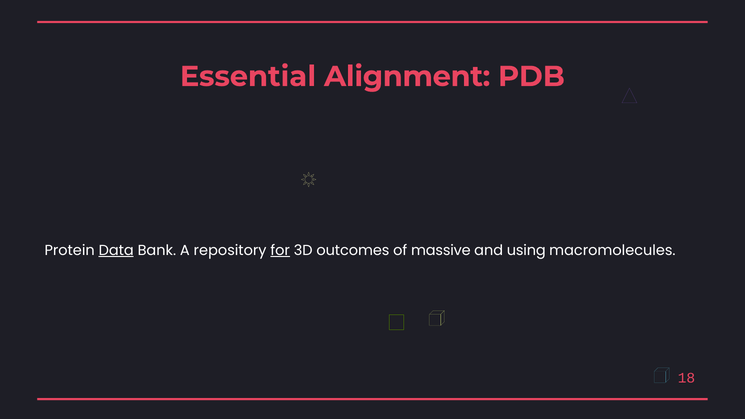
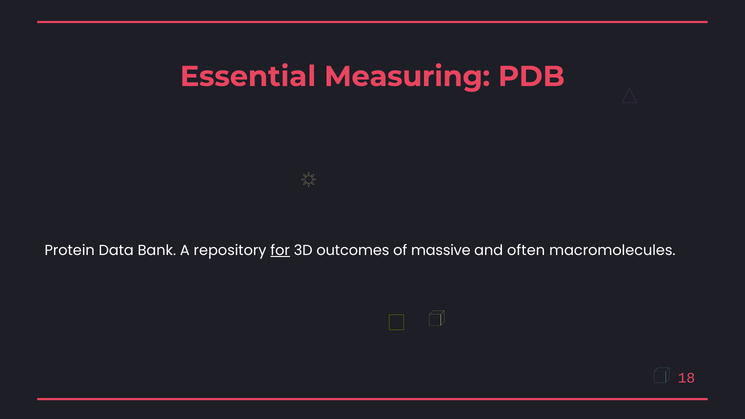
Alignment: Alignment -> Measuring
Data underline: present -> none
using: using -> often
